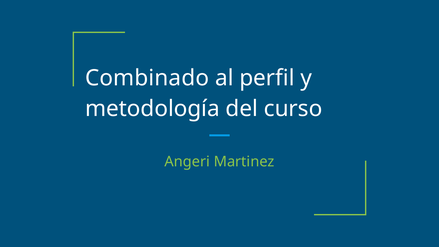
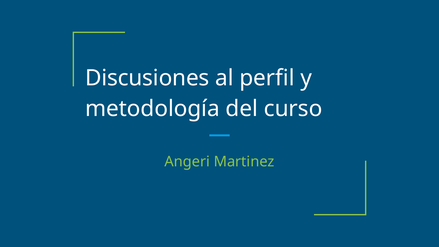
Combinado: Combinado -> Discusiones
